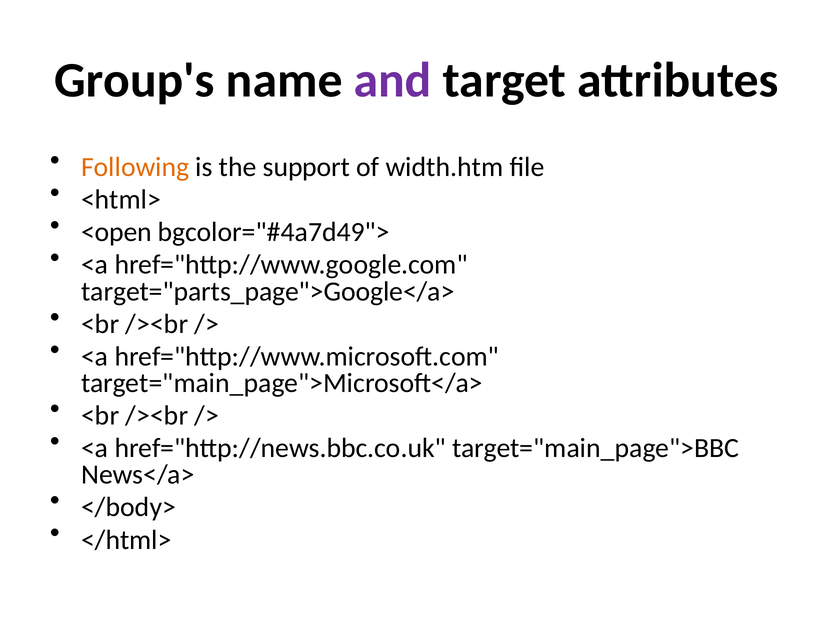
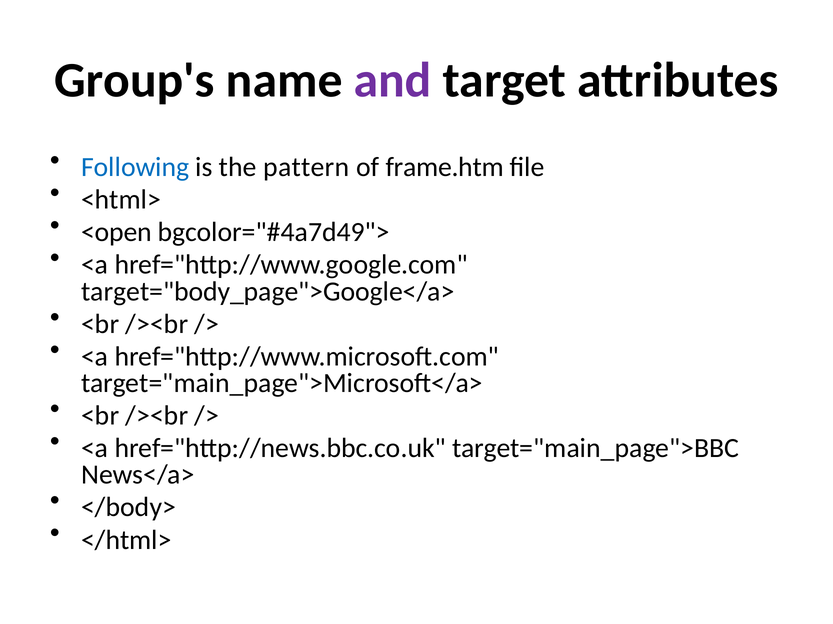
Following colour: orange -> blue
support: support -> pattern
width.htm: width.htm -> frame.htm
target="parts_page">Google</a>: target="parts_page">Google</a> -> target="body_page">Google</a>
